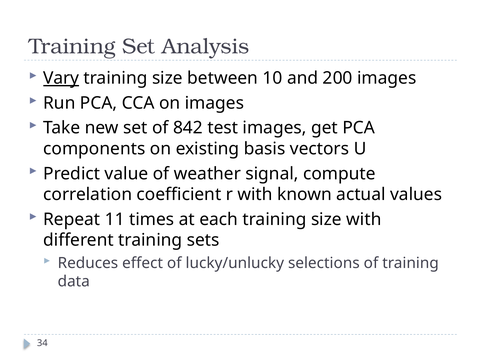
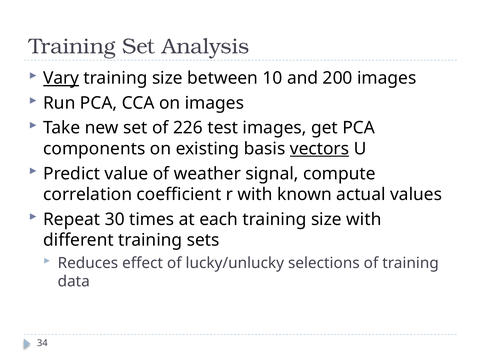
842: 842 -> 226
vectors underline: none -> present
11: 11 -> 30
